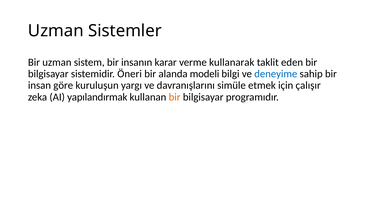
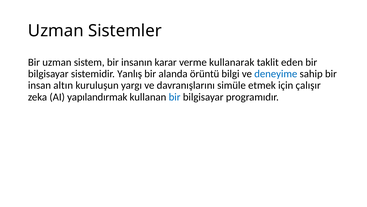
Öneri: Öneri -> Yanlış
modeli: modeli -> örüntü
göre: göre -> altın
bir at (175, 97) colour: orange -> blue
